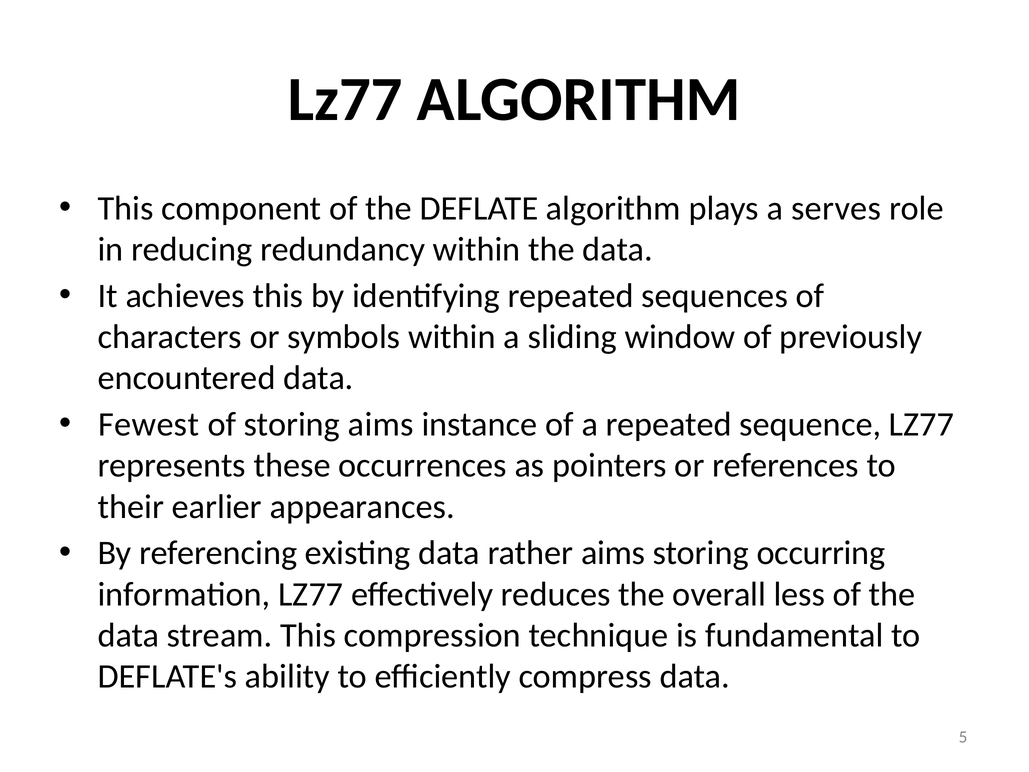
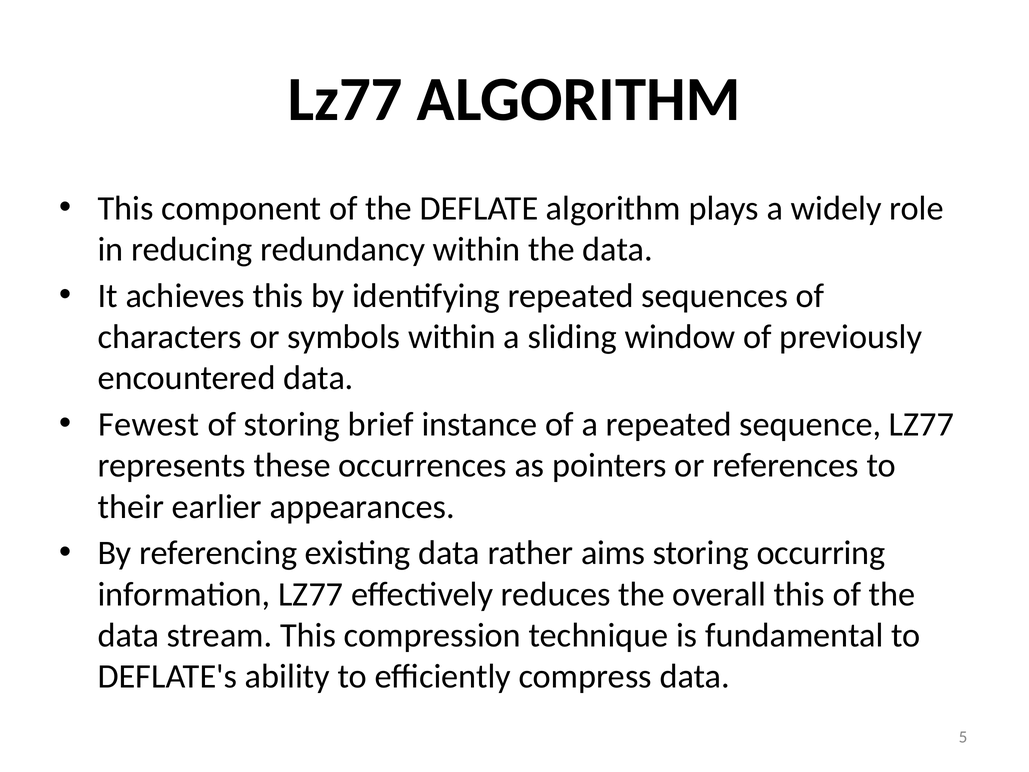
serves: serves -> widely
storing aims: aims -> brief
overall less: less -> this
